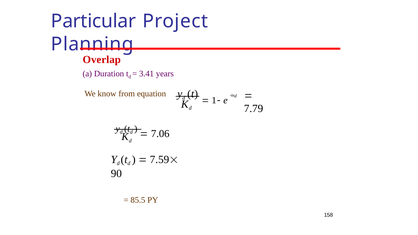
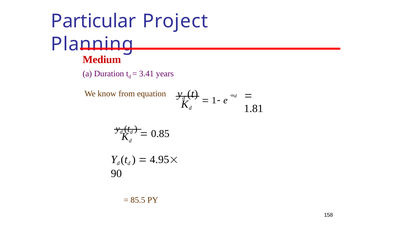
Overlap: Overlap -> Medium
7.79: 7.79 -> 1.81
7.06: 7.06 -> 0.85
7.59: 7.59 -> 4.95
